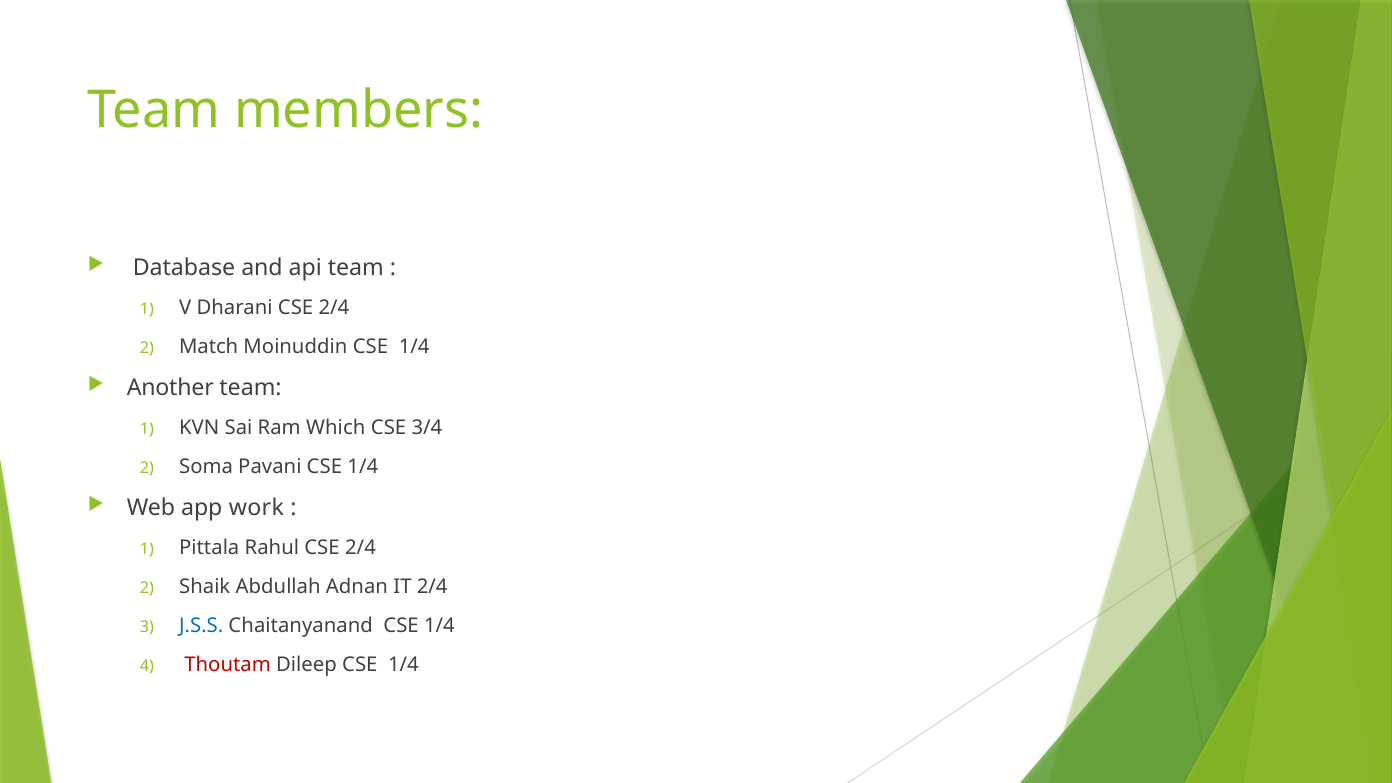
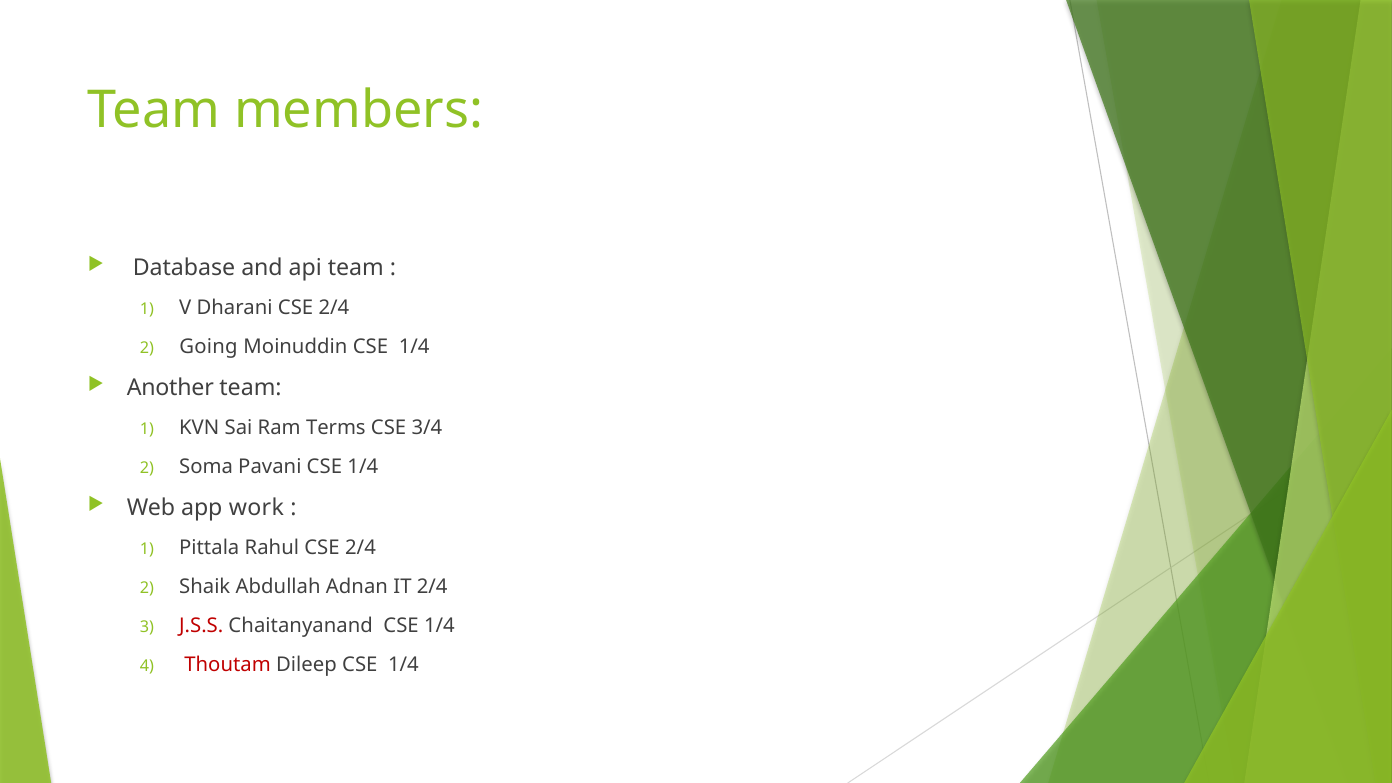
Match: Match -> Going
Which: Which -> Terms
J.S.S colour: blue -> red
